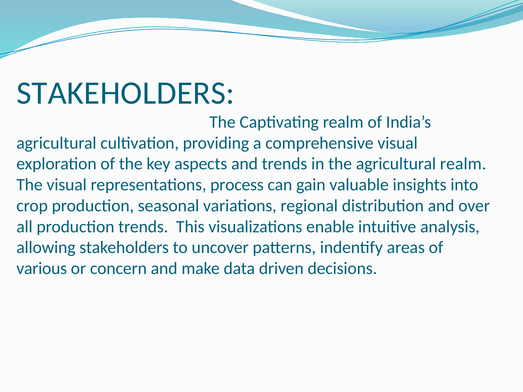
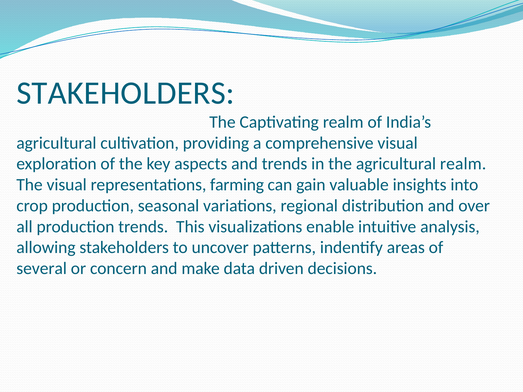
process: process -> farming
various: various -> several
